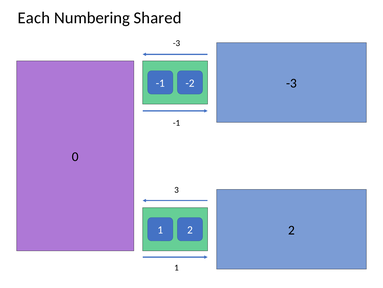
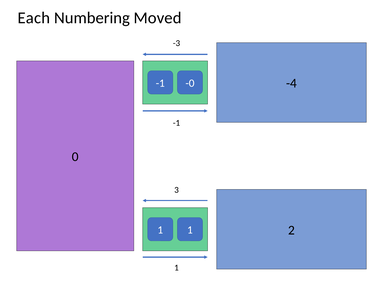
Shared: Shared -> Moved
-3 at (291, 83): -3 -> -4
-2: -2 -> -0
1 2: 2 -> 1
